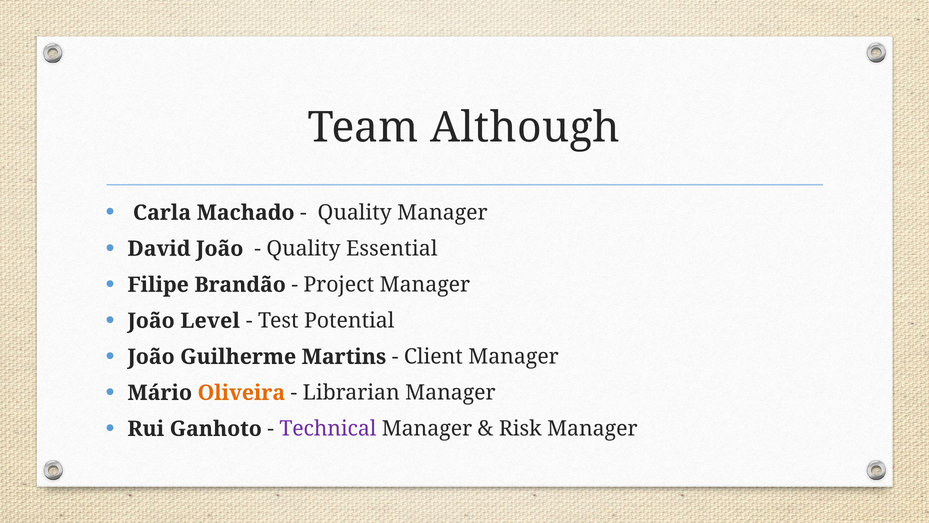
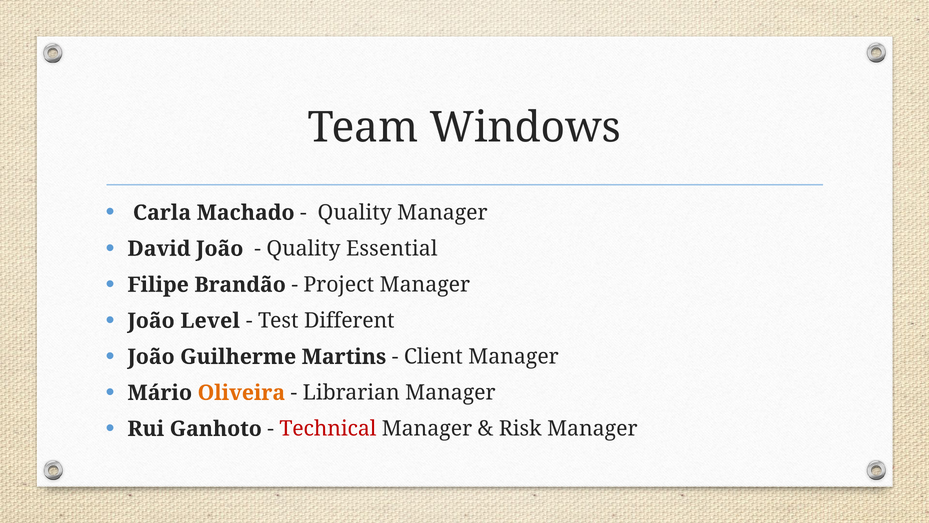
Although: Although -> Windows
Potential: Potential -> Different
Technical colour: purple -> red
